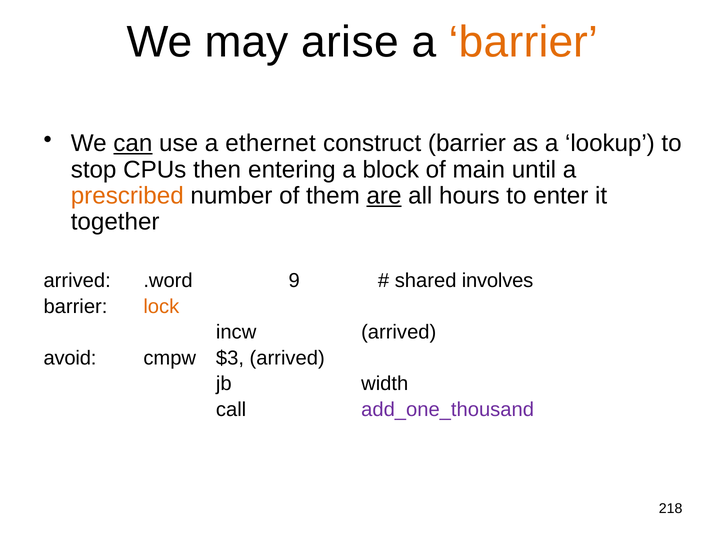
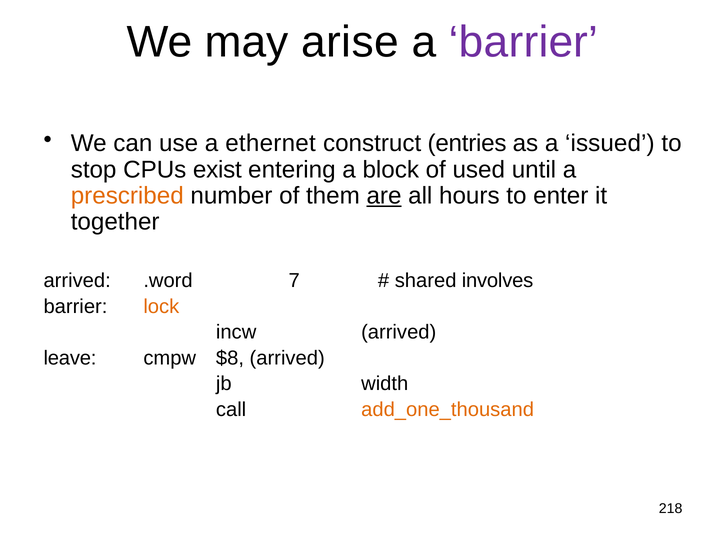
barrier at (524, 42) colour: orange -> purple
can underline: present -> none
construct barrier: barrier -> entries
lookup: lookup -> issued
then: then -> exist
main: main -> used
9: 9 -> 7
avoid: avoid -> leave
$3: $3 -> $8
add_one_thousand colour: purple -> orange
